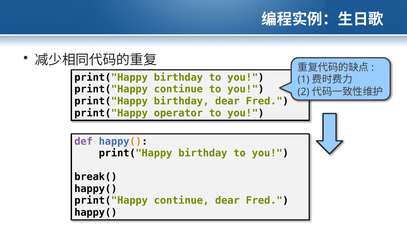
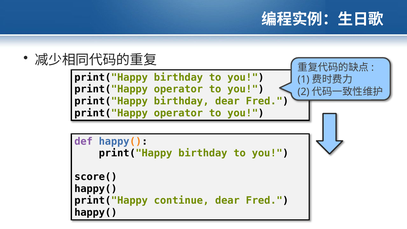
continue at (178, 89): continue -> operator
break(: break( -> score(
